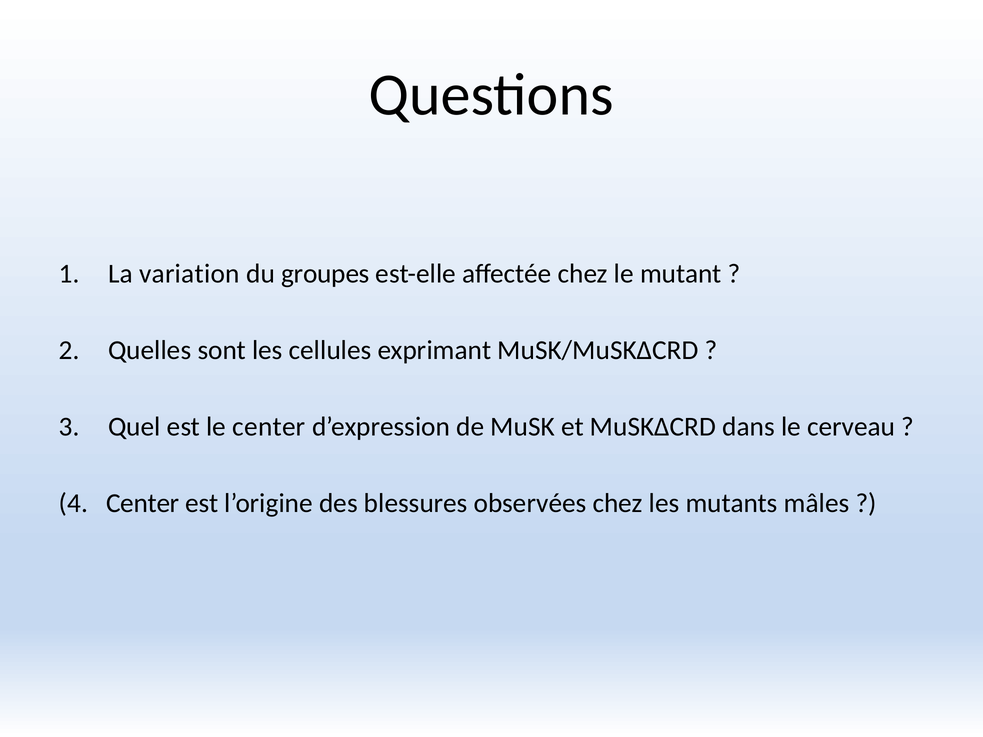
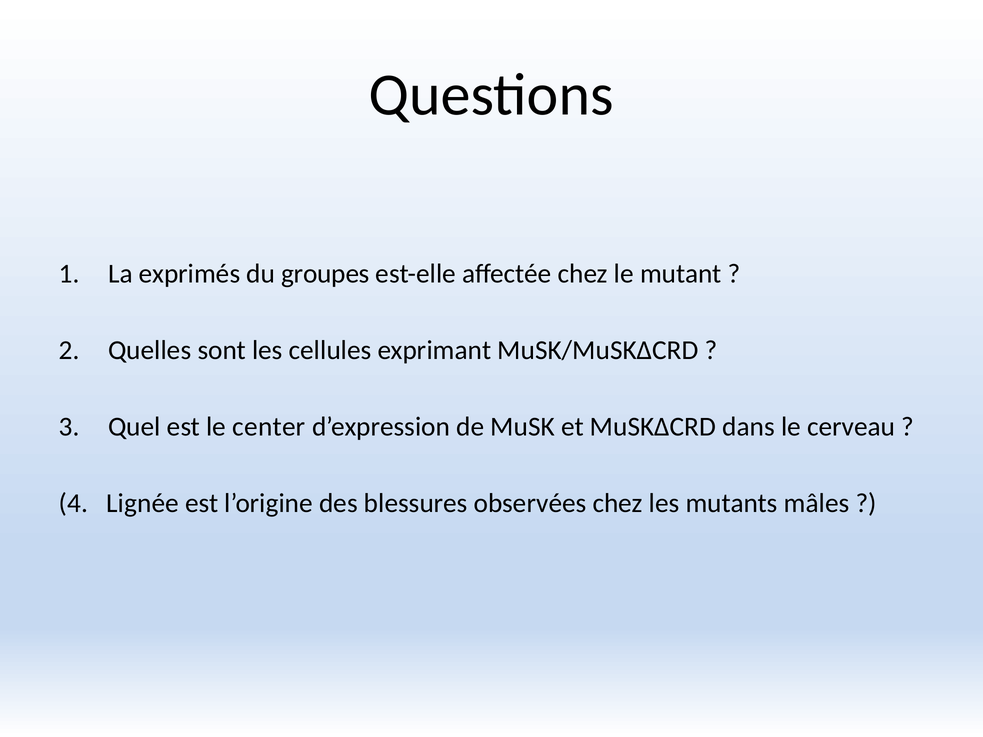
variation: variation -> exprimés
4 Center: Center -> Lignée
